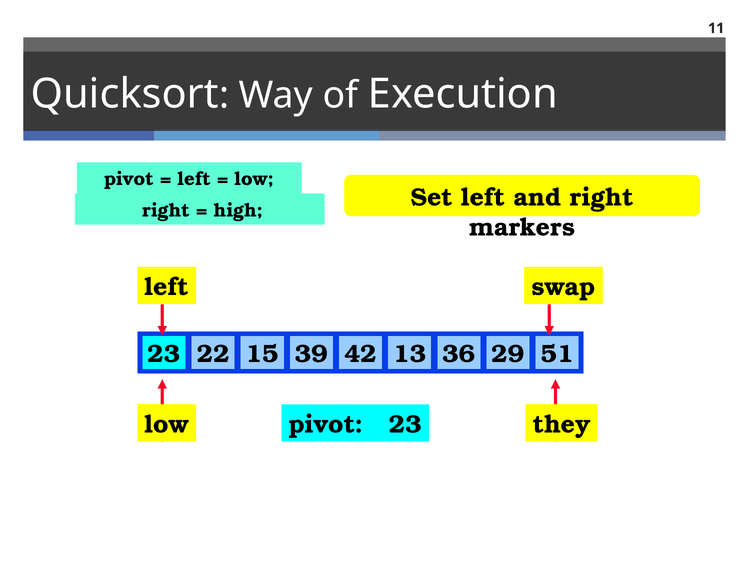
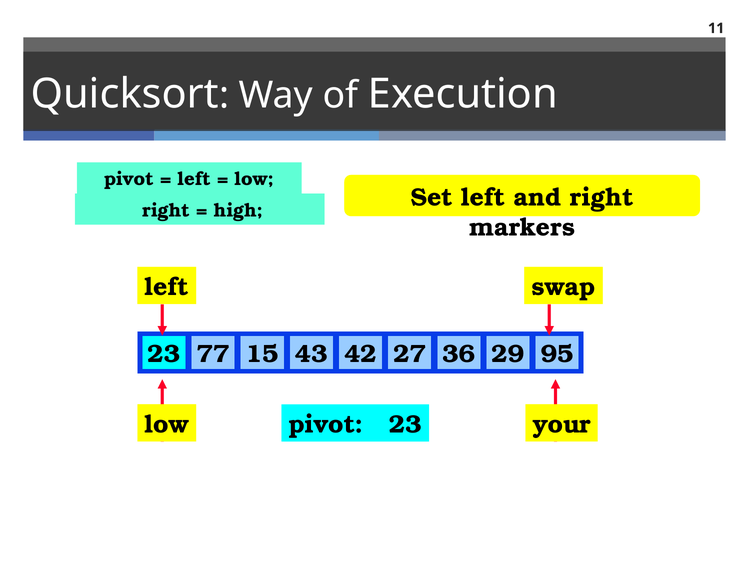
22: 22 -> 77
39: 39 -> 43
13: 13 -> 27
51: 51 -> 95
they: they -> your
